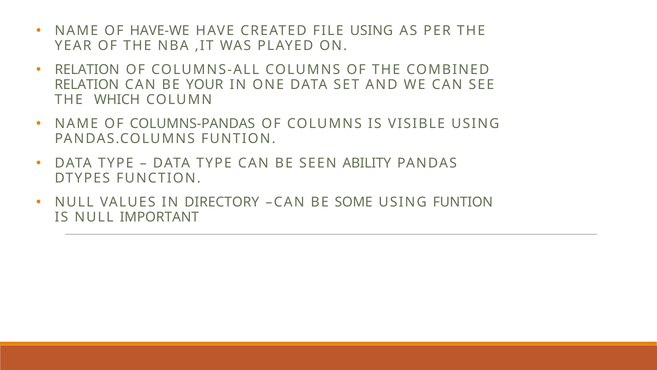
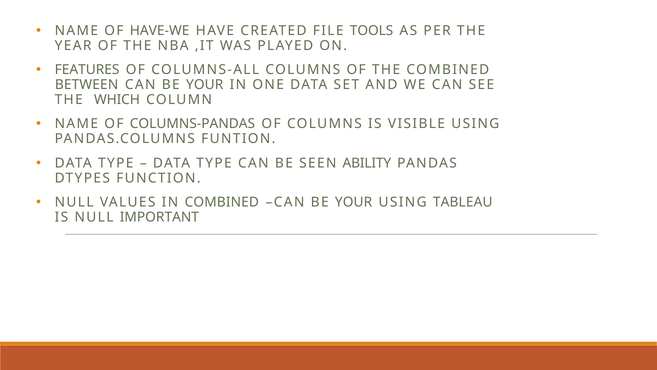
FILE USING: USING -> TOOLS
RELATION at (87, 70): RELATION -> FEATURES
RELATION at (87, 85): RELATION -> BETWEEN
IN DIRECTORY: DIRECTORY -> COMBINED
SOME at (354, 202): SOME -> YOUR
USING FUNTION: FUNTION -> TABLEAU
